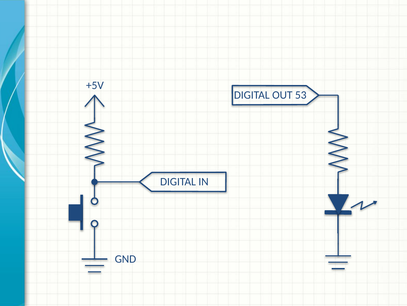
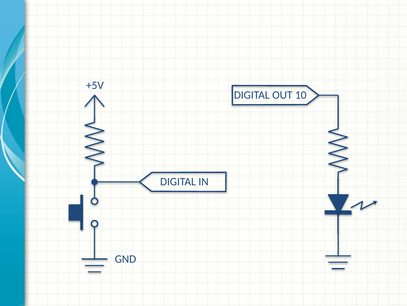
53: 53 -> 10
